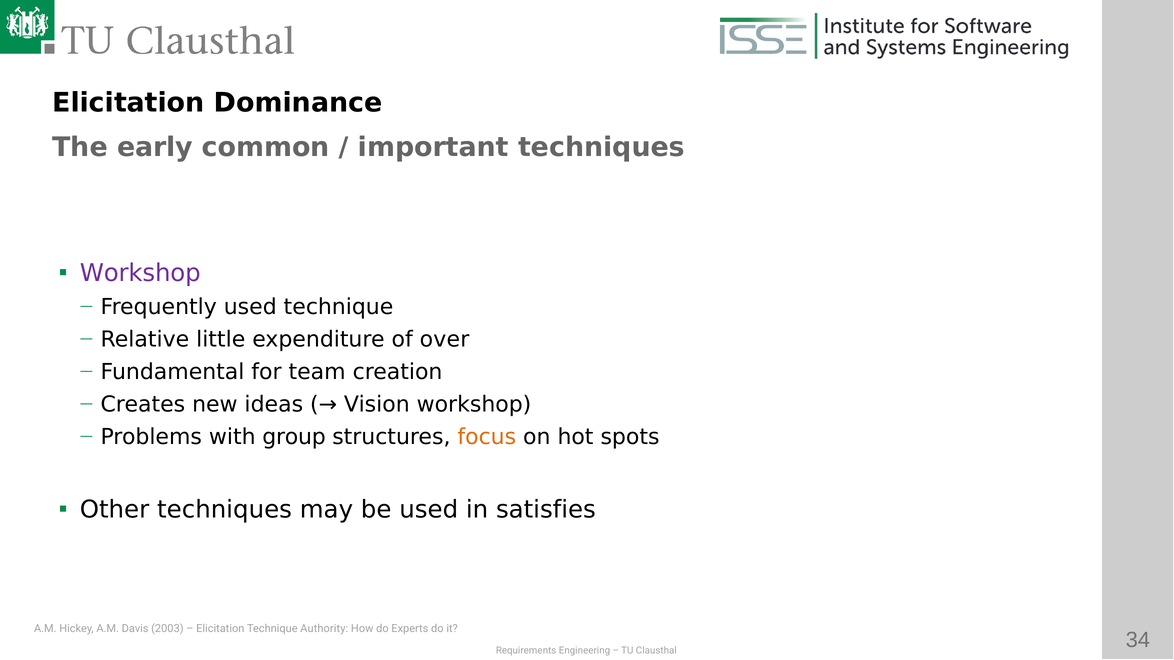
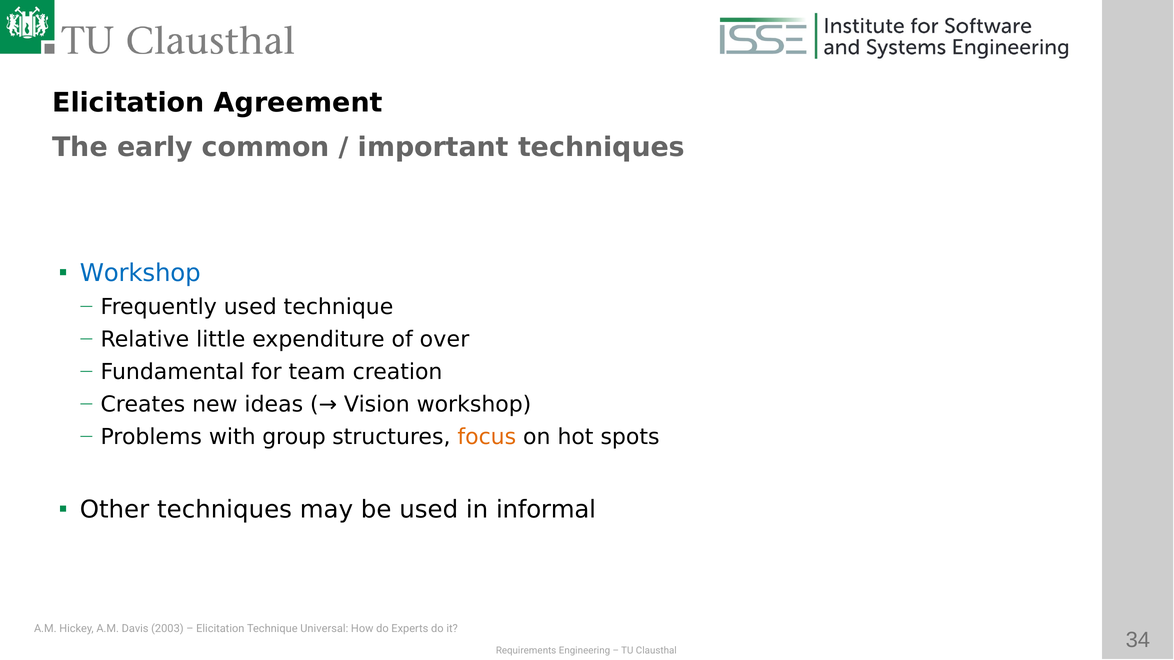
Dominance: Dominance -> Agreement
Workshop at (140, 273) colour: purple -> blue
satisfies: satisfies -> informal
Authority: Authority -> Universal
